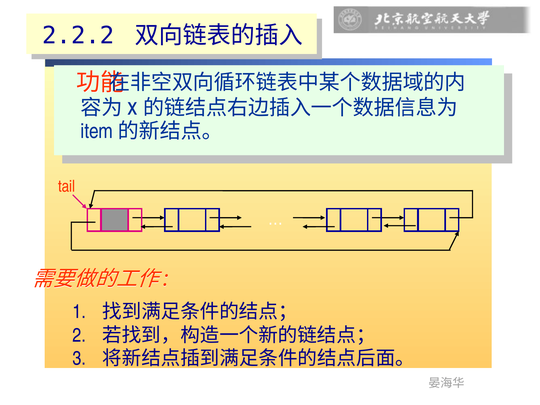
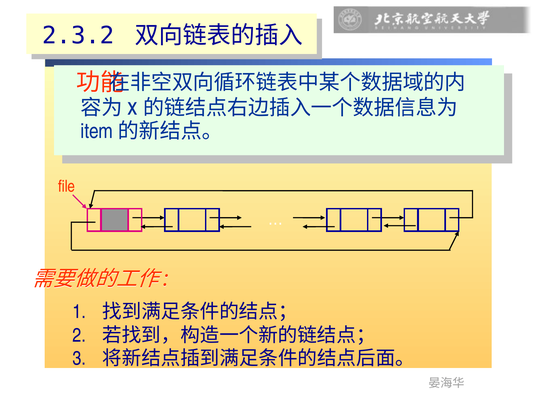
2.2.2: 2.2.2 -> 2.3.2
tail: tail -> file
